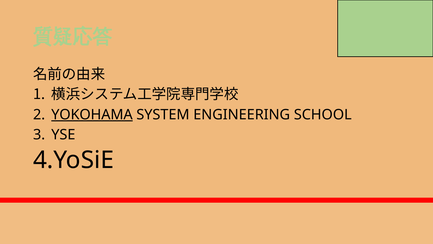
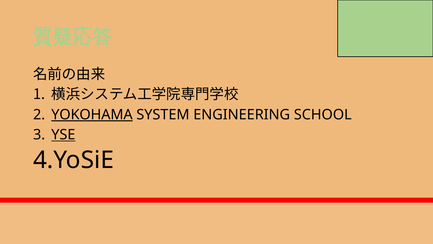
YSE underline: none -> present
